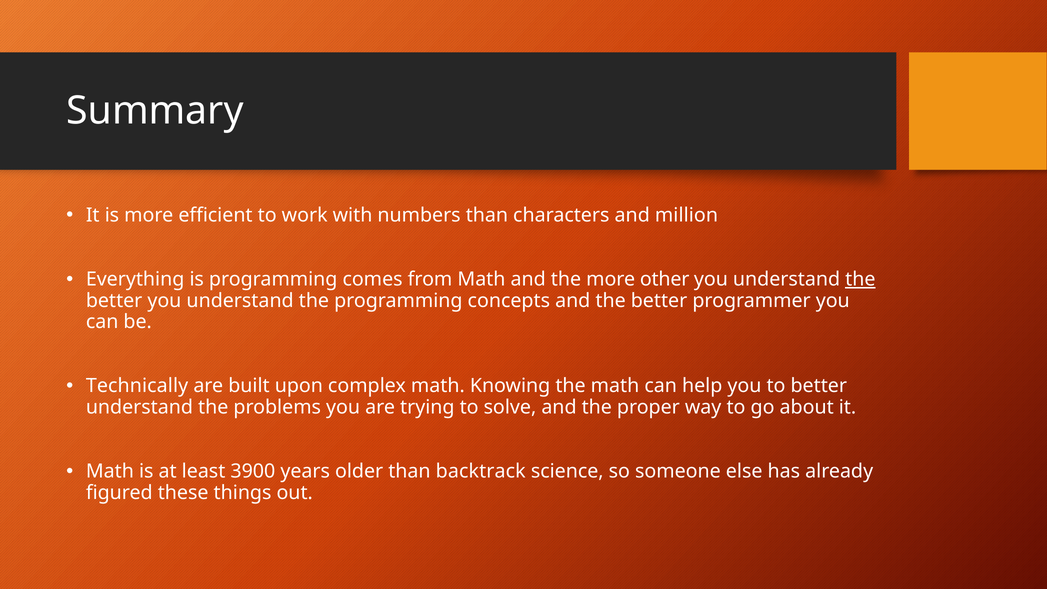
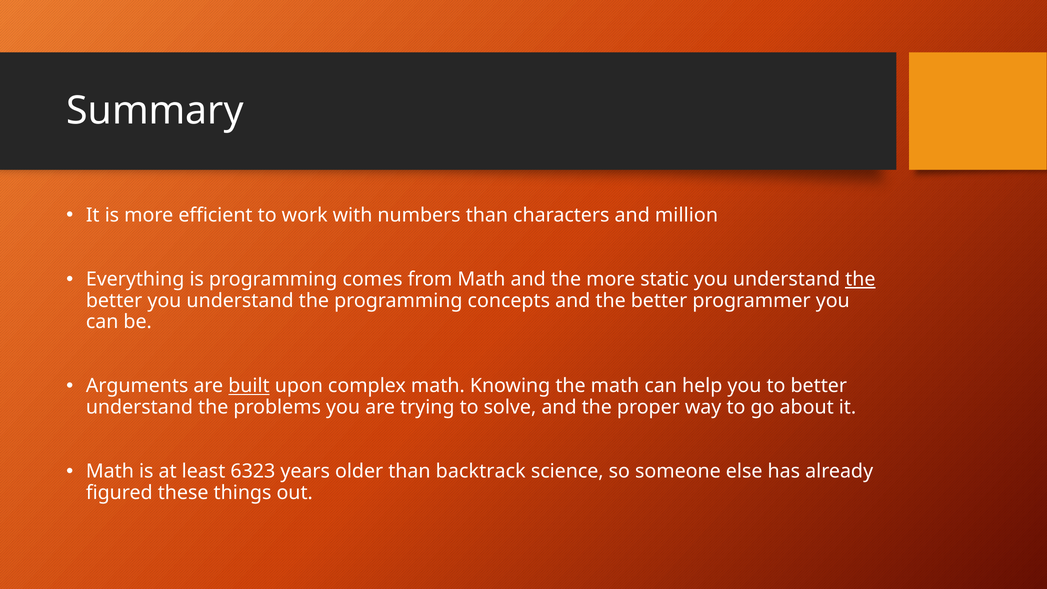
other: other -> static
Technically: Technically -> Arguments
built underline: none -> present
3900: 3900 -> 6323
